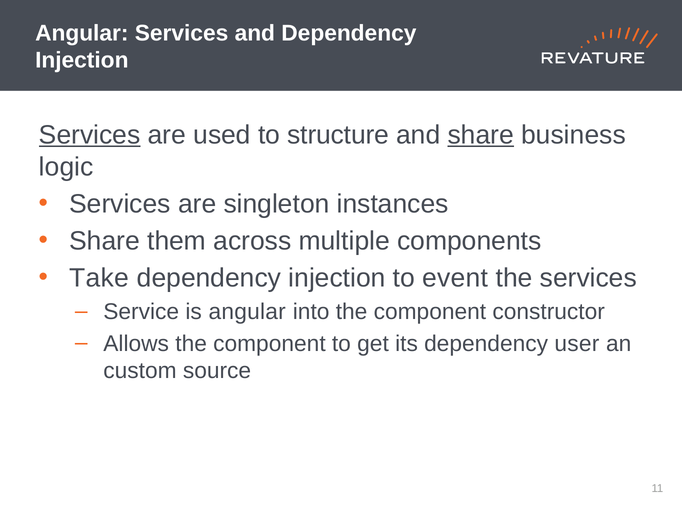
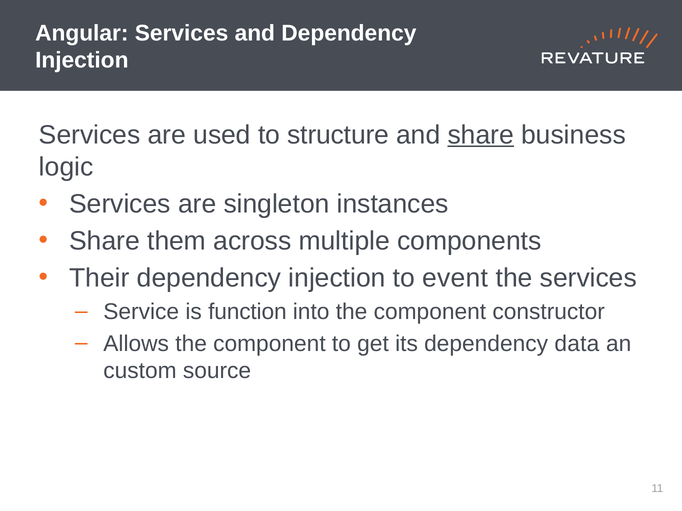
Services at (90, 135) underline: present -> none
Take: Take -> Their
is angular: angular -> function
user: user -> data
